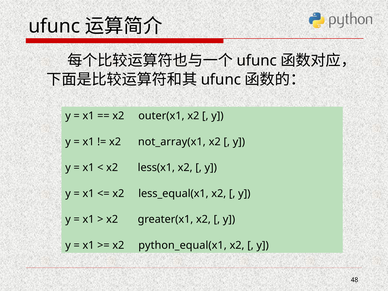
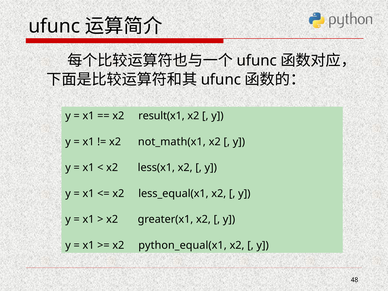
outer(x1: outer(x1 -> result(x1
not_array(x1: not_array(x1 -> not_math(x1
